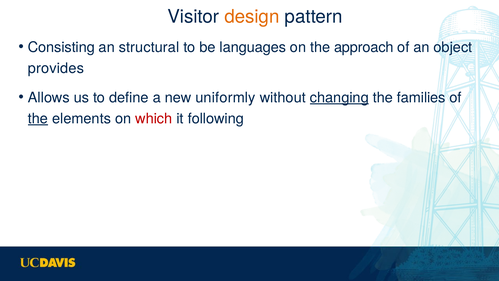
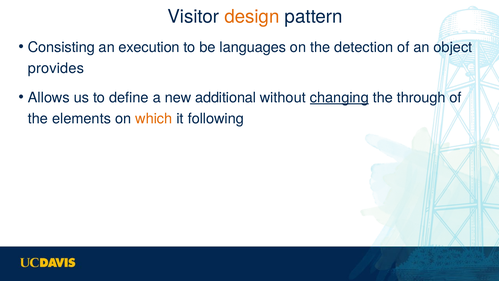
structural: structural -> execution
approach: approach -> detection
uniformly: uniformly -> additional
families: families -> through
the at (38, 118) underline: present -> none
which colour: red -> orange
